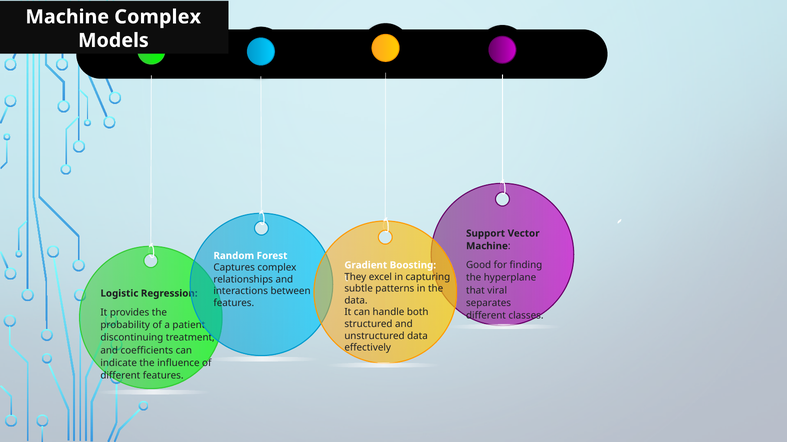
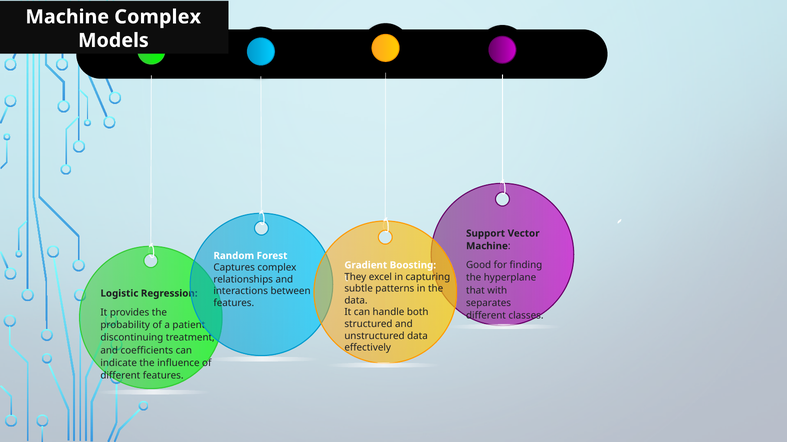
viral: viral -> with
